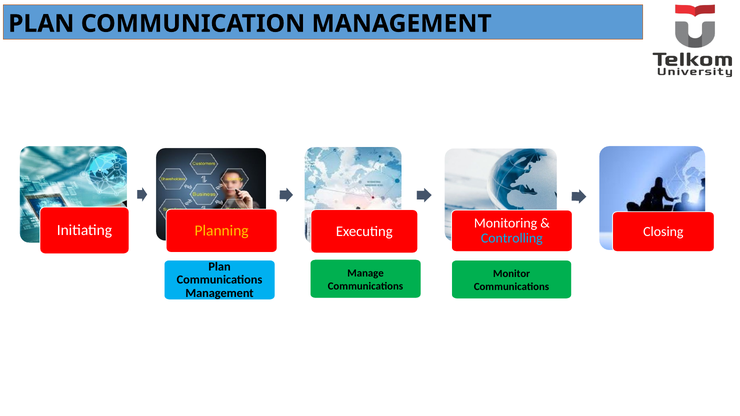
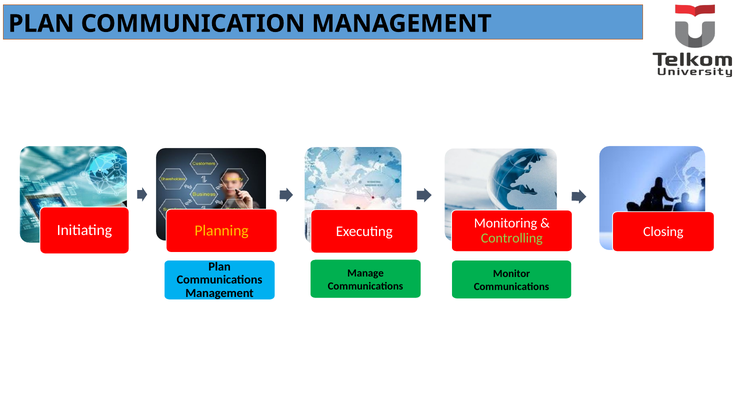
Controlling colour: light blue -> light green
